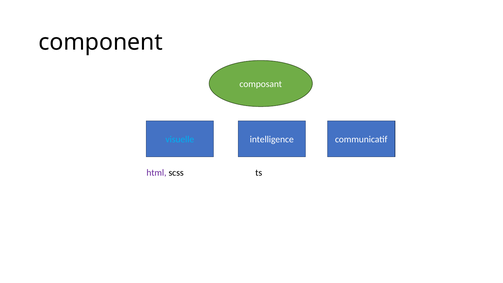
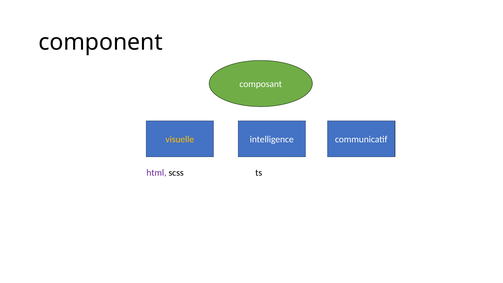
visuelle colour: light blue -> yellow
